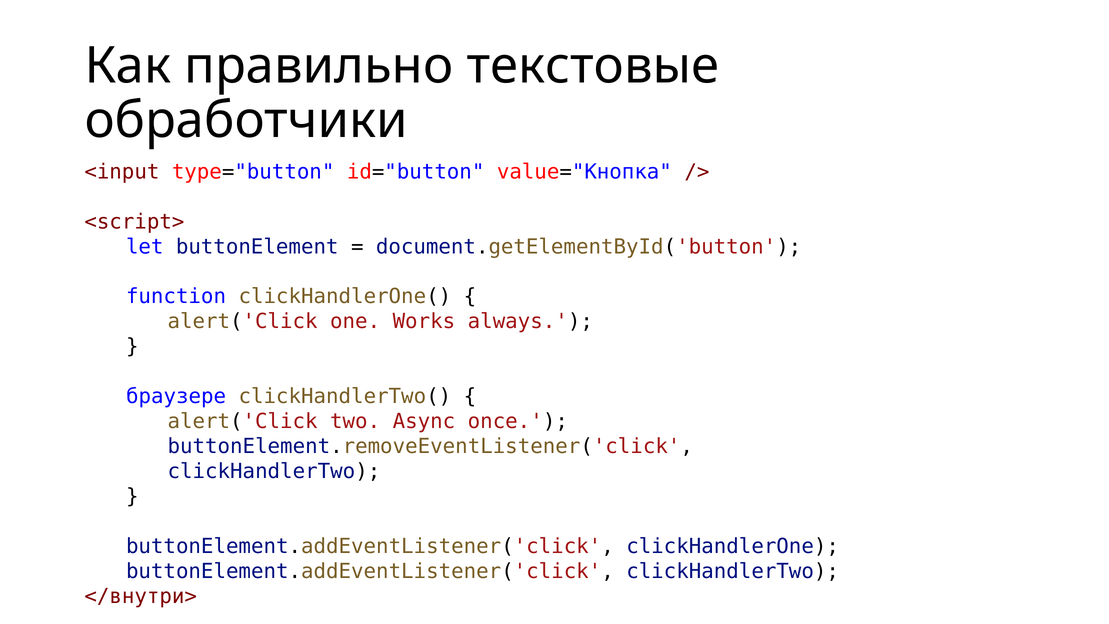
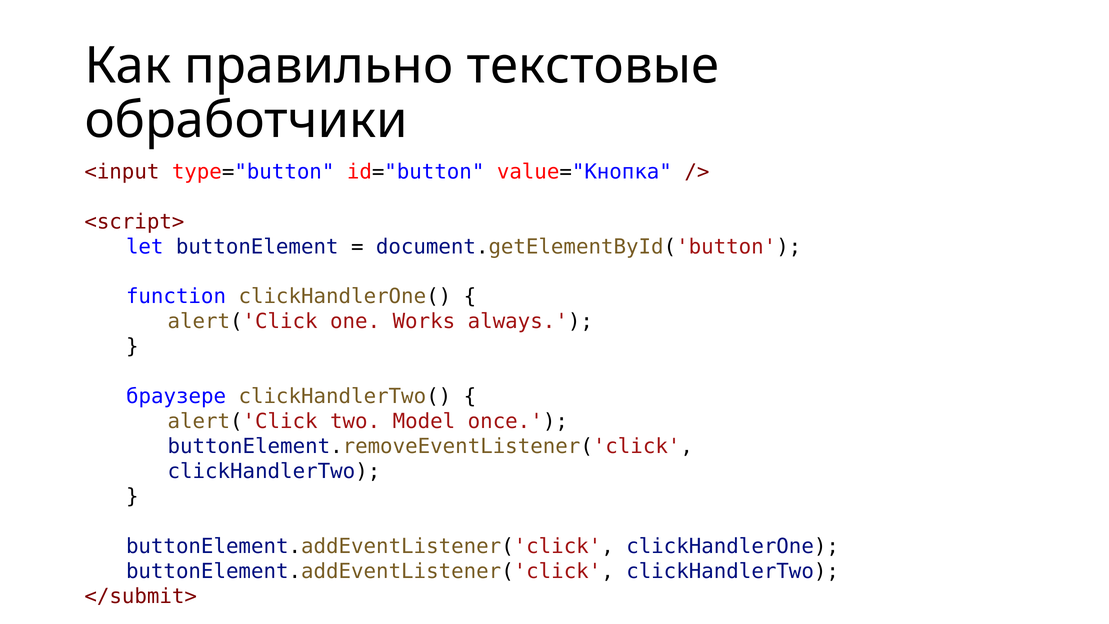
Async: Async -> Model
</внутри>: </внутри> -> </submit>
